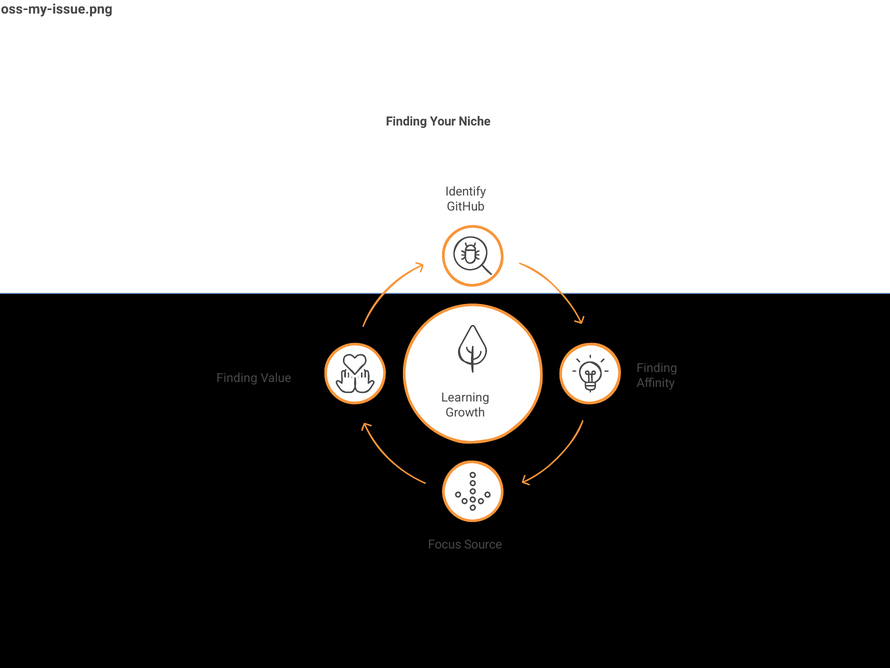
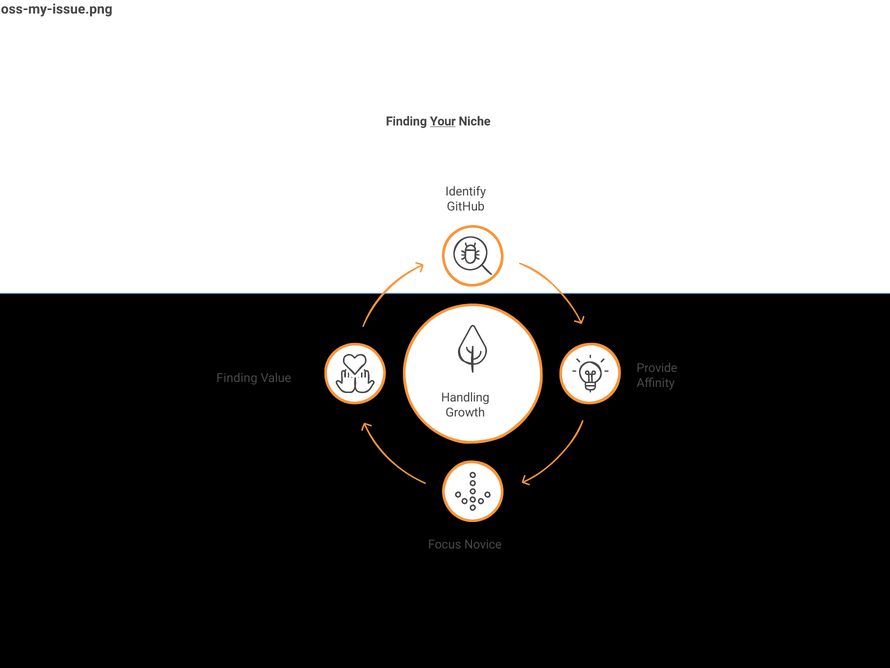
Your underline: none -> present
Finding at (657, 368): Finding -> Provide
Learning: Learning -> Handling
Source: Source -> Novice
